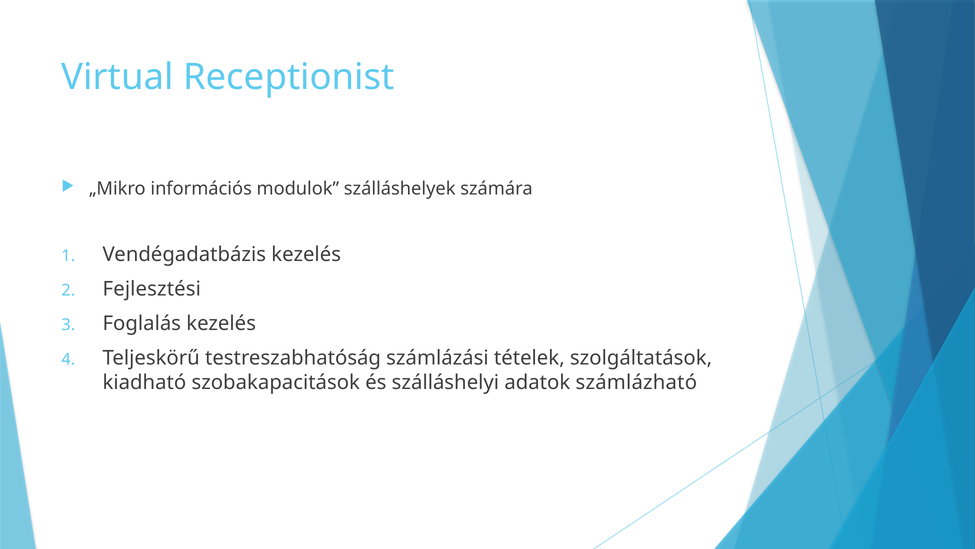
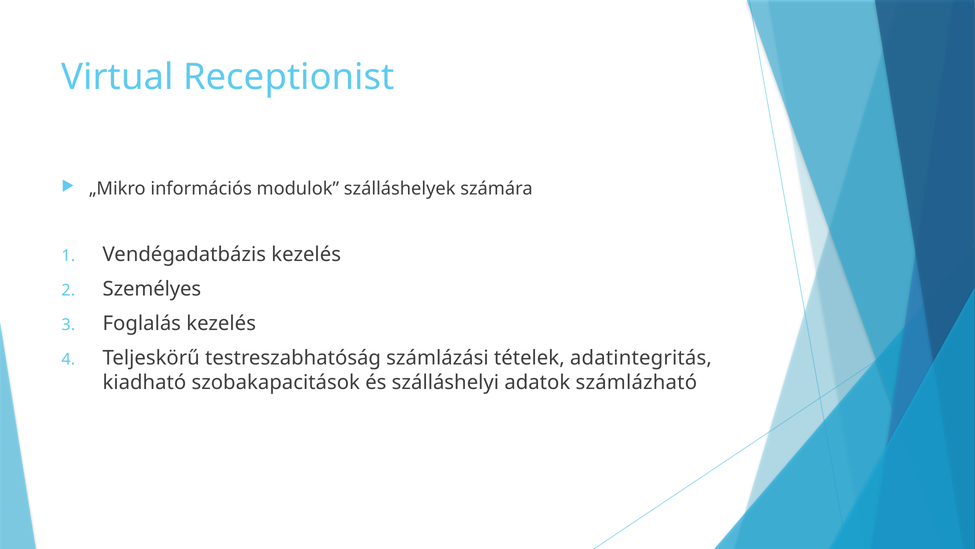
Fejlesztési: Fejlesztési -> Személyes
szolgáltatások: szolgáltatások -> adatintegritás
